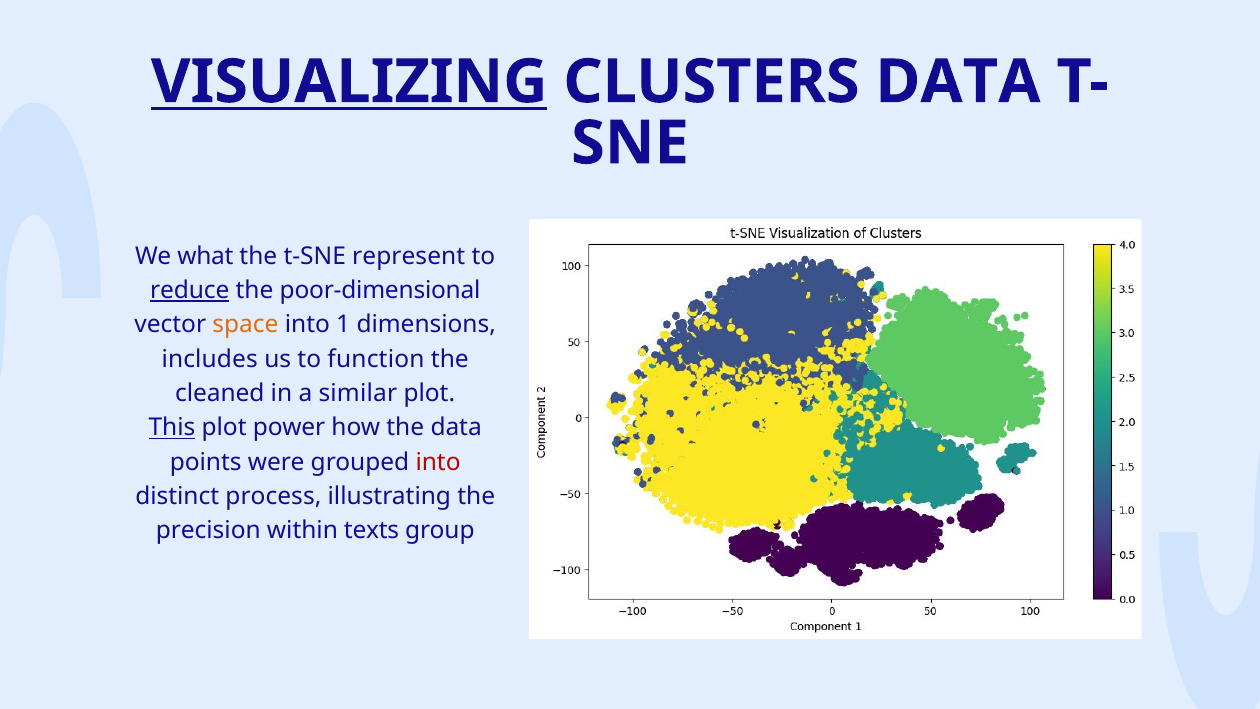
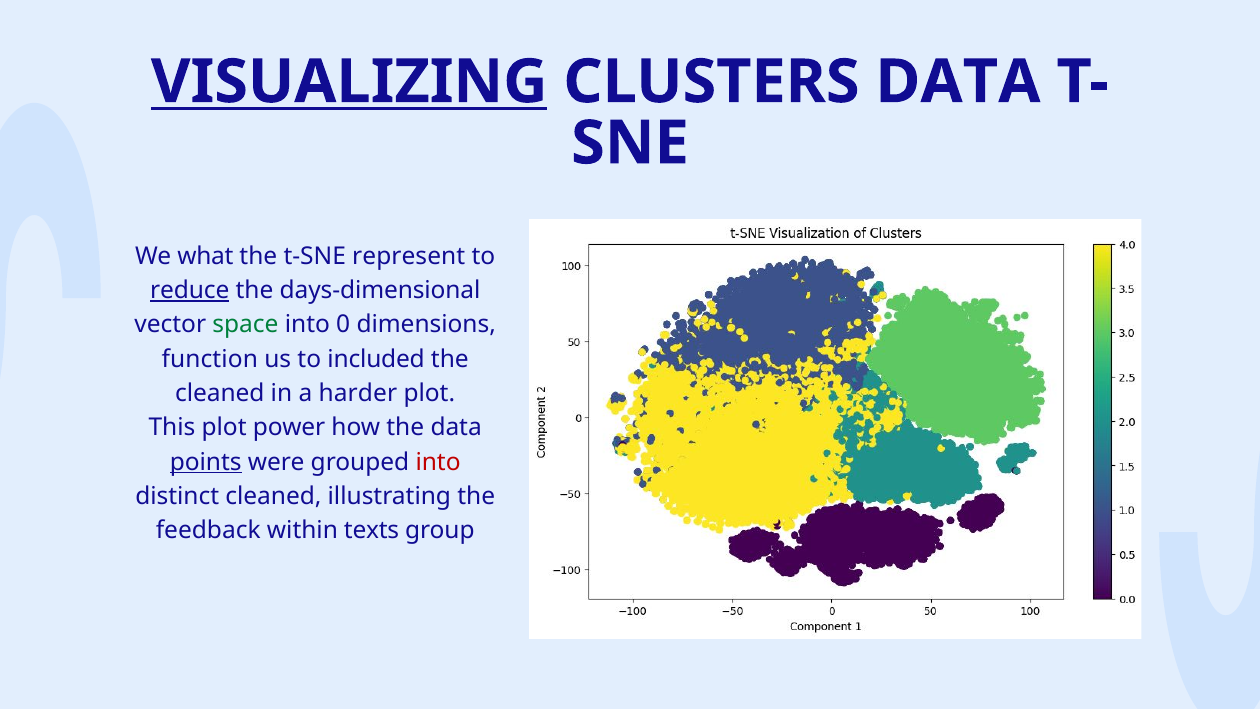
poor-dimensional: poor-dimensional -> days-dimensional
space colour: orange -> green
1: 1 -> 0
includes: includes -> function
function: function -> included
similar: similar -> harder
This underline: present -> none
points underline: none -> present
distinct process: process -> cleaned
precision: precision -> feedback
